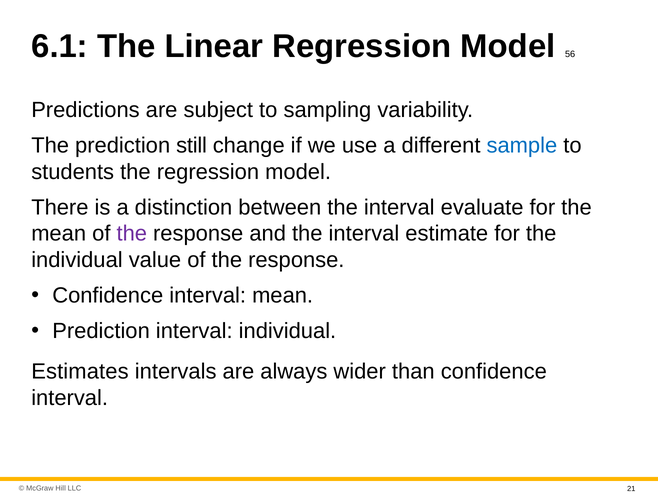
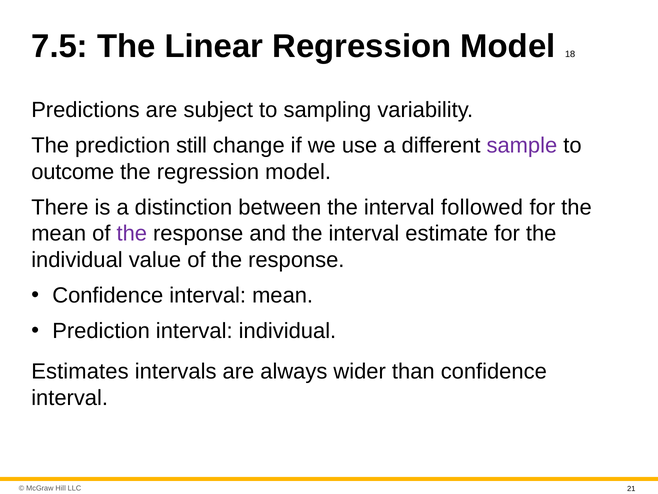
6.1: 6.1 -> 7.5
56: 56 -> 18
sample colour: blue -> purple
students: students -> outcome
evaluate: evaluate -> followed
